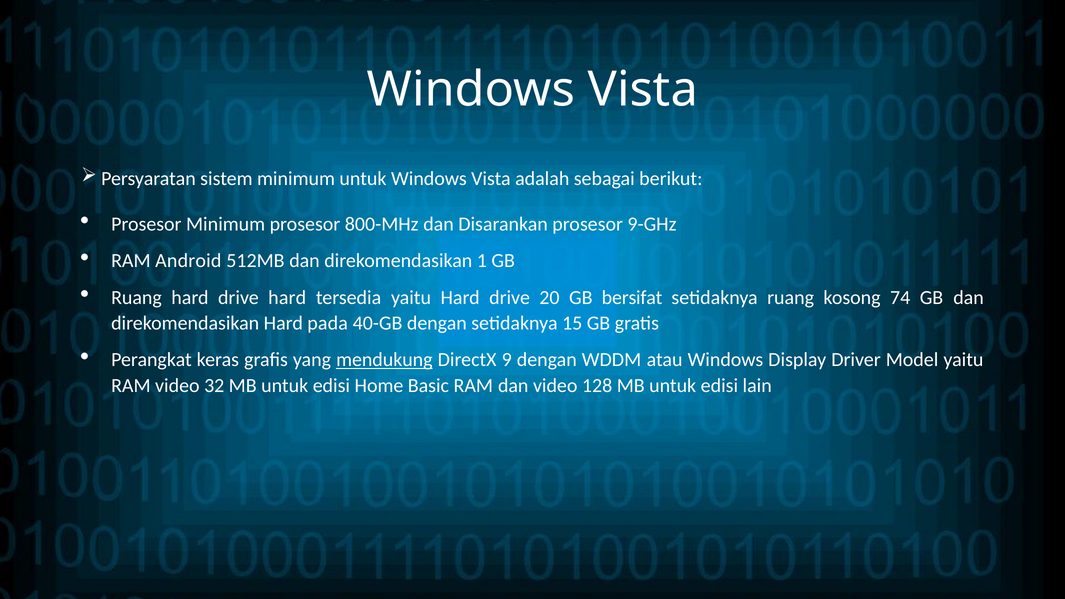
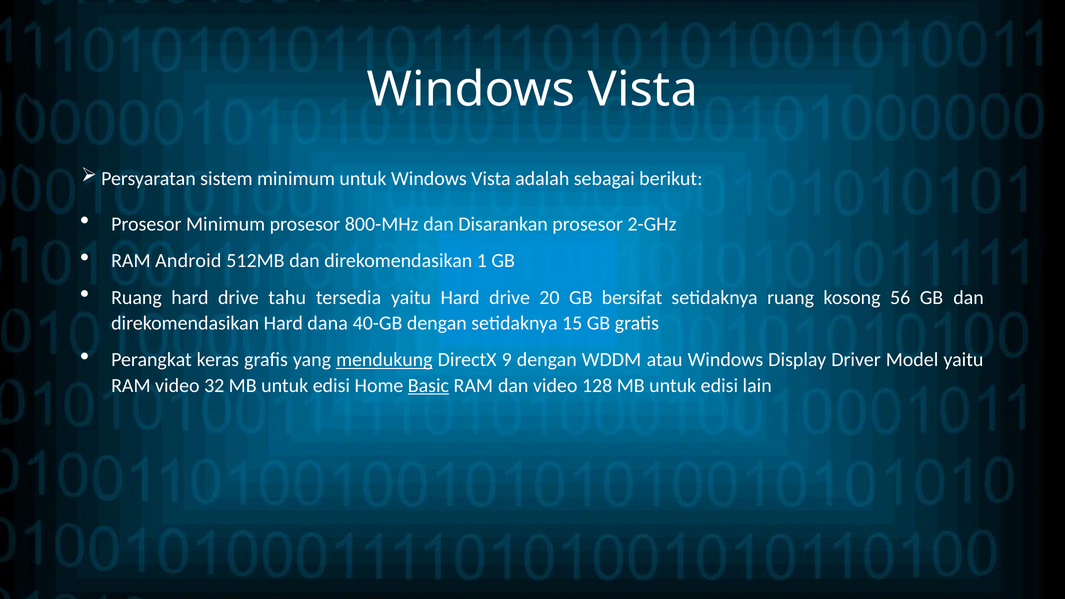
9-GHz: 9-GHz -> 2-GHz
drive hard: hard -> tahu
74: 74 -> 56
pada: pada -> dana
Basic underline: none -> present
